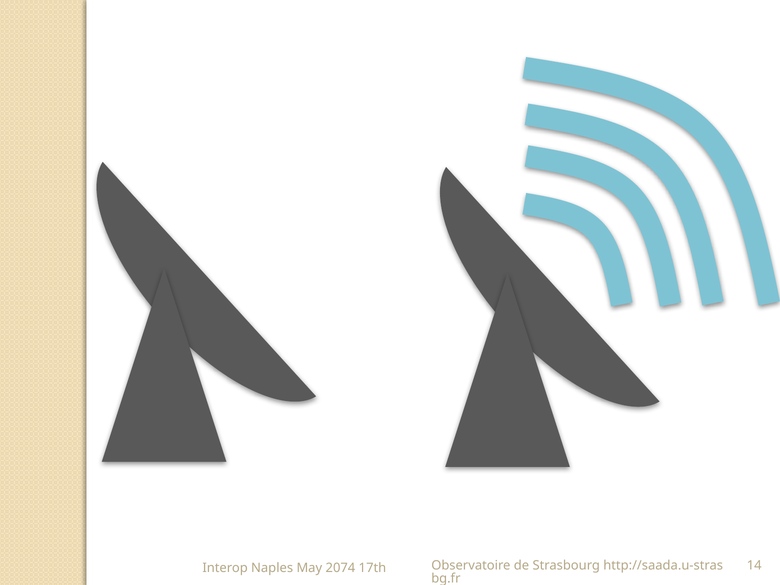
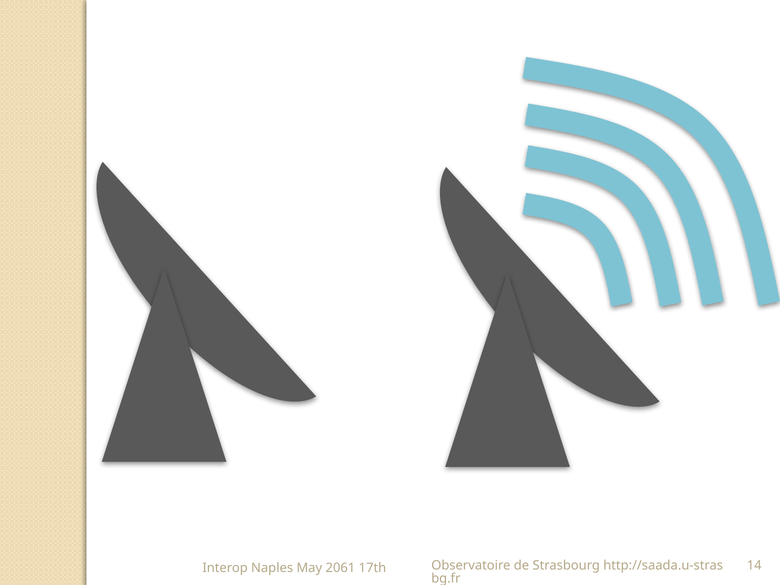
2074: 2074 -> 2061
